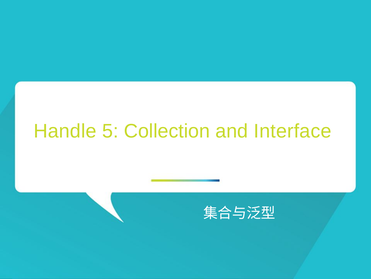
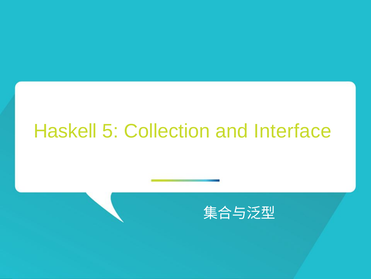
Handle: Handle -> Haskell
